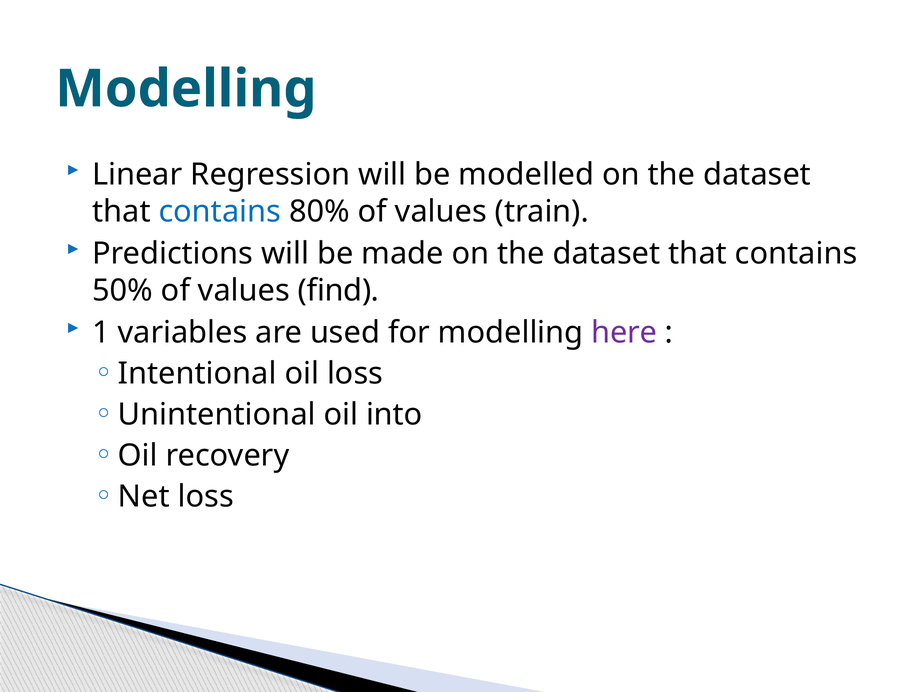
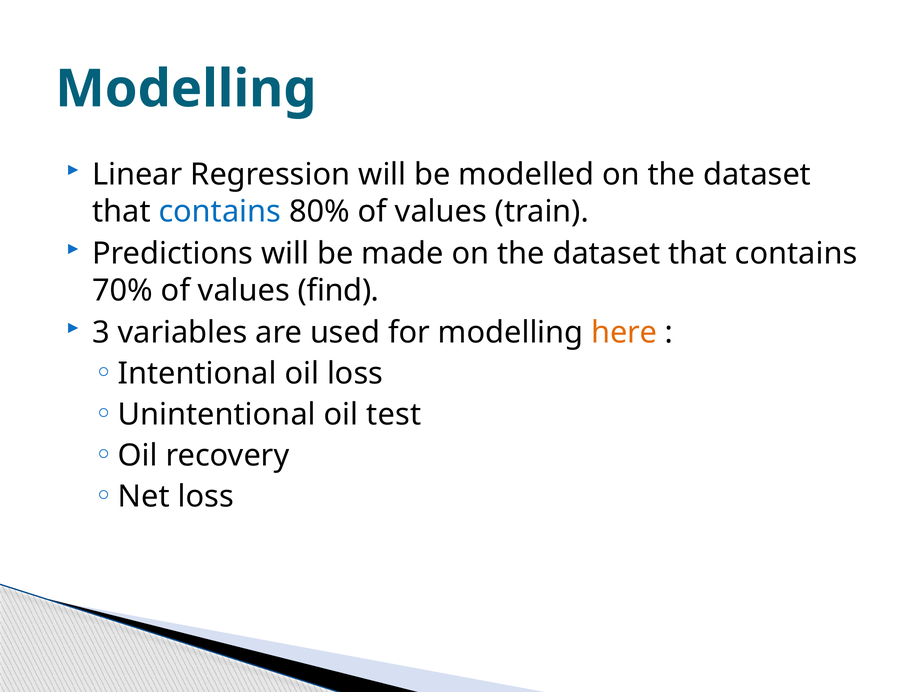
50%: 50% -> 70%
1: 1 -> 3
here colour: purple -> orange
into: into -> test
